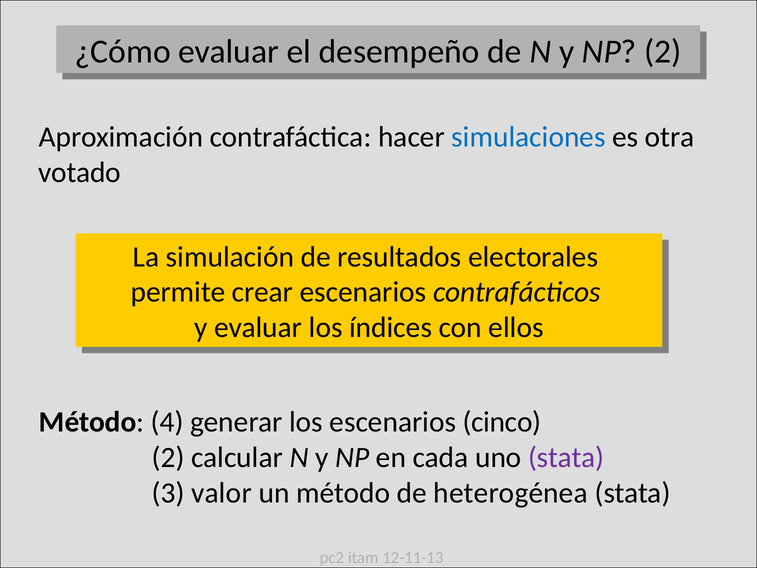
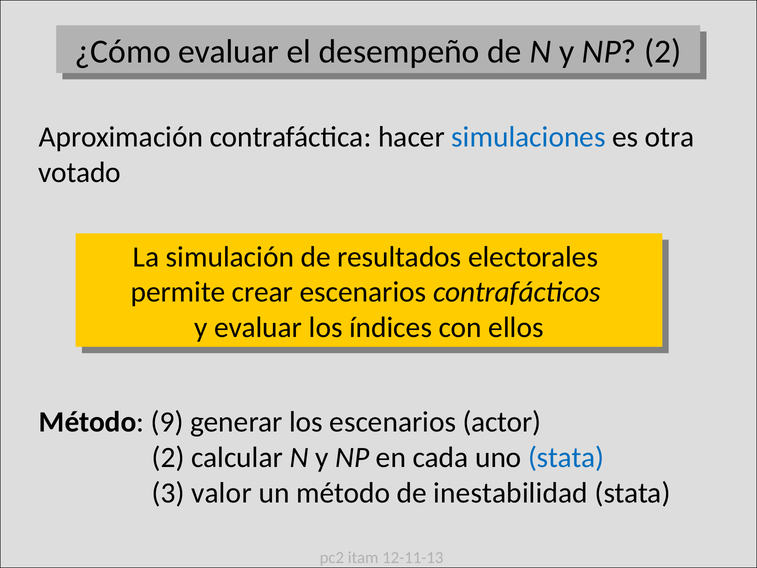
4: 4 -> 9
cinco: cinco -> actor
stata at (566, 457) colour: purple -> blue
heterogénea: heterogénea -> inestabilidad
